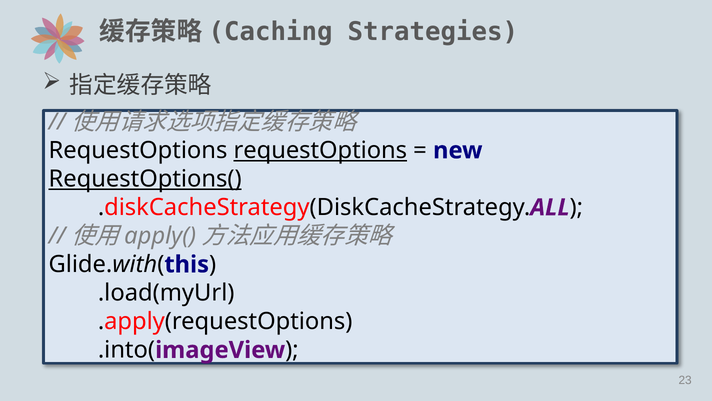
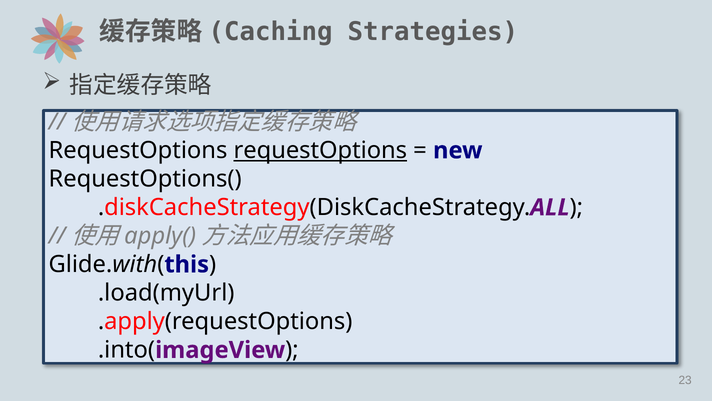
RequestOptions( underline: present -> none
